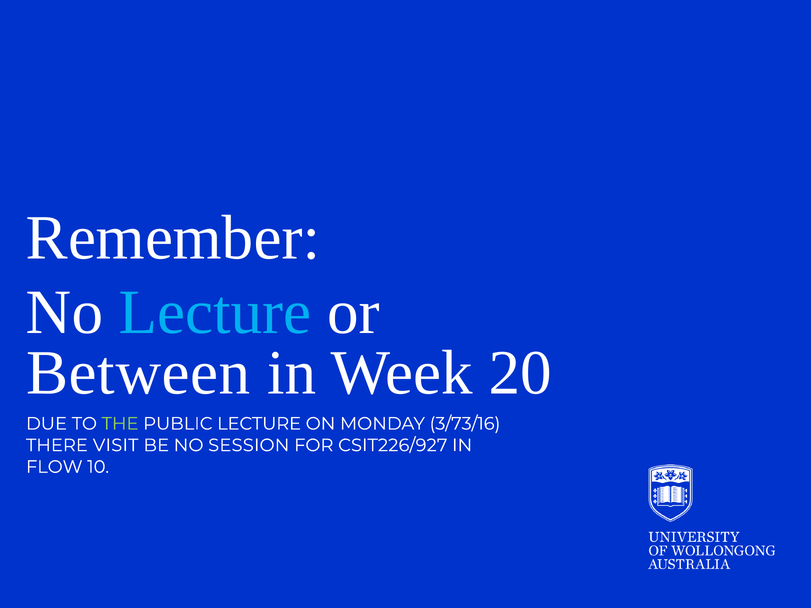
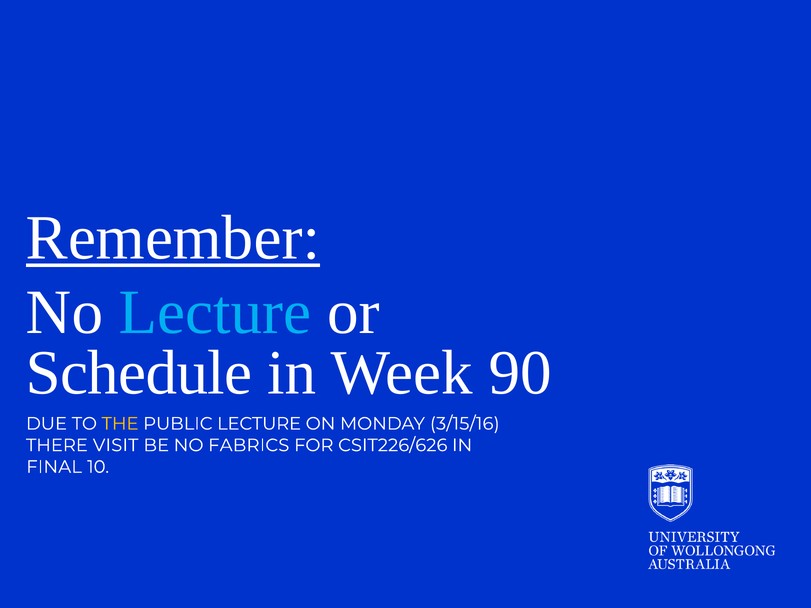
Remember underline: none -> present
Between: Between -> Schedule
20: 20 -> 90
THE colour: light green -> yellow
3/73/16: 3/73/16 -> 3/15/16
SESSION: SESSION -> FABRICS
CSIT226/927: CSIT226/927 -> CSIT226/626
FLOW: FLOW -> FINAL
